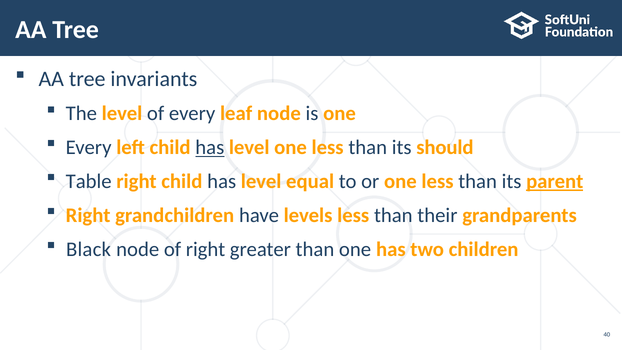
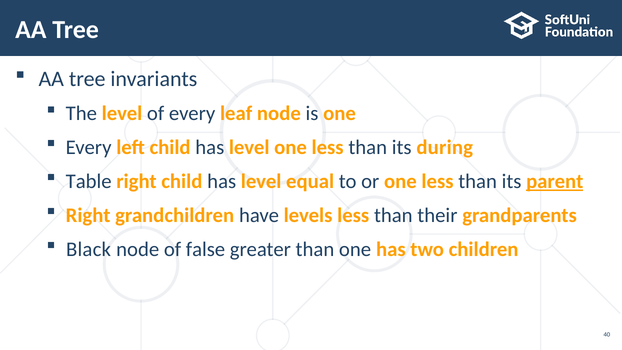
has at (210, 147) underline: present -> none
should: should -> during
of right: right -> false
